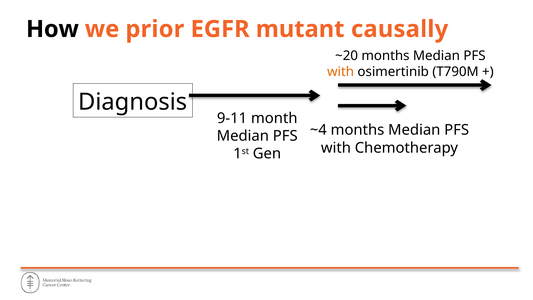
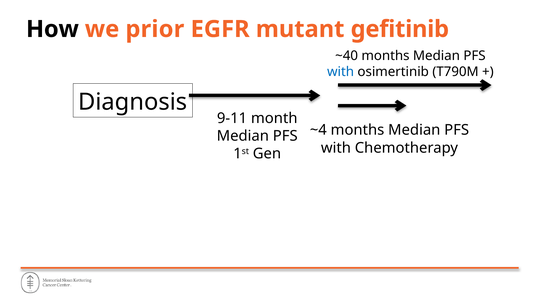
causally: causally -> gefitinib
~20: ~20 -> ~40
with at (341, 72) colour: orange -> blue
